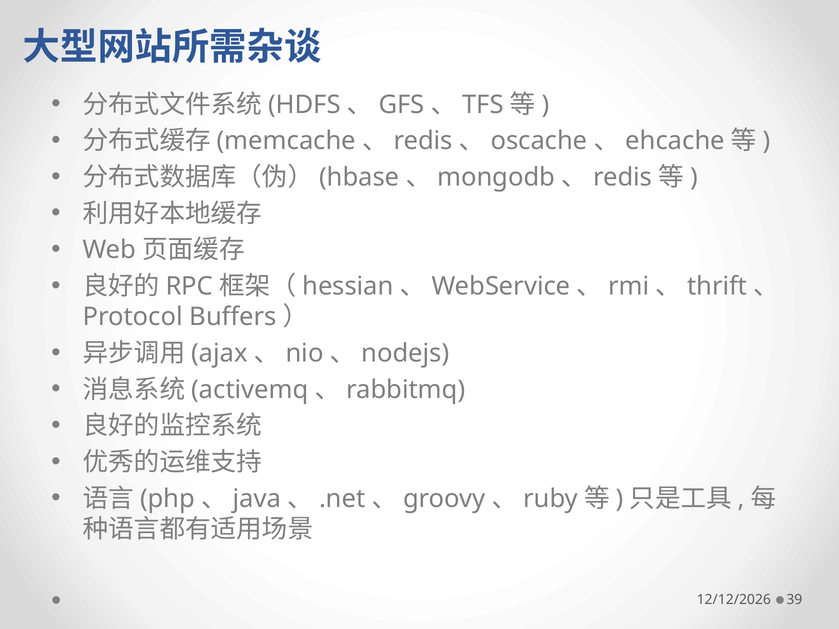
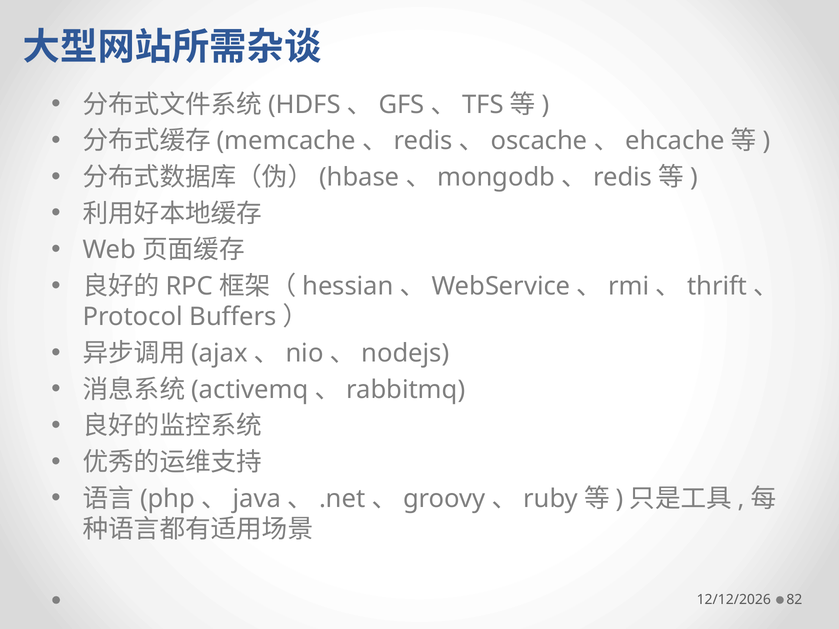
39: 39 -> 82
